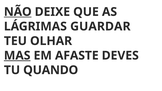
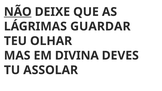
MAS underline: present -> none
AFASTE: AFASTE -> DIVINA
QUANDO: QUANDO -> ASSOLAR
